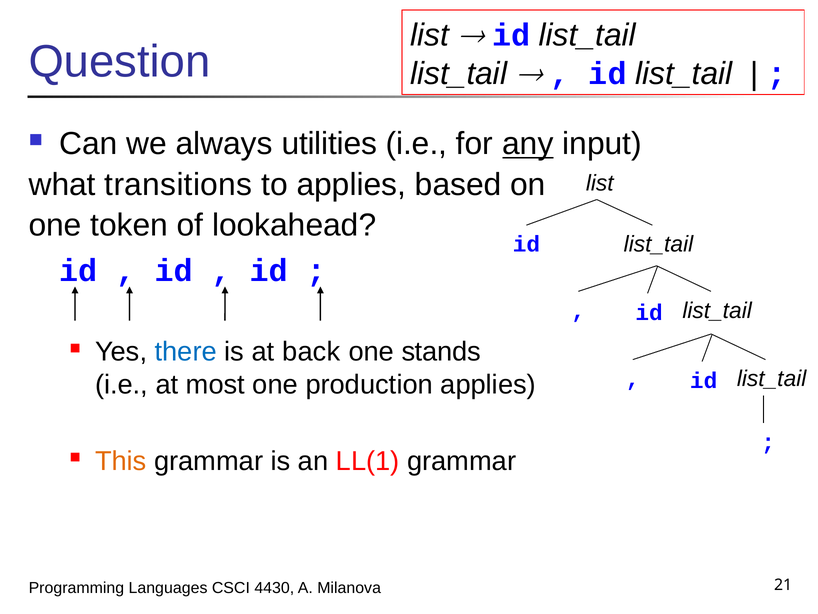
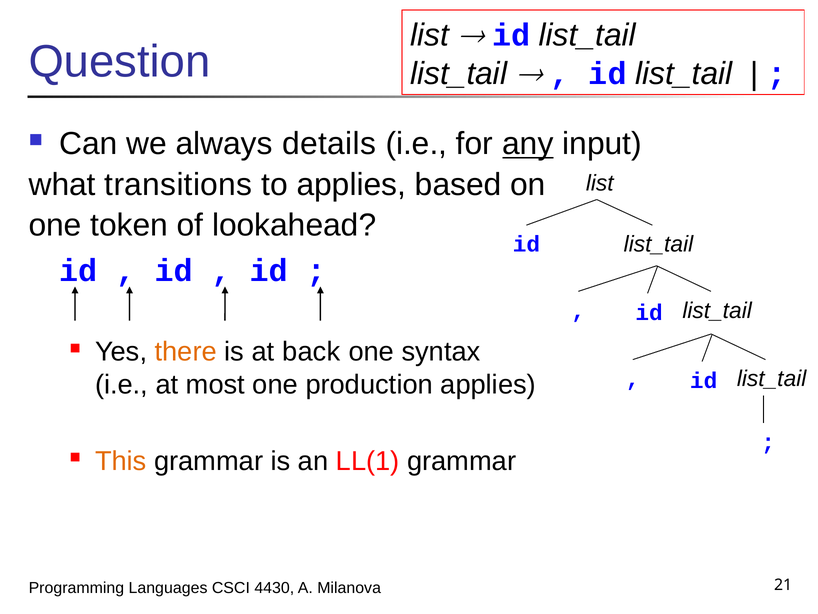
utilities: utilities -> details
there colour: blue -> orange
stands: stands -> syntax
